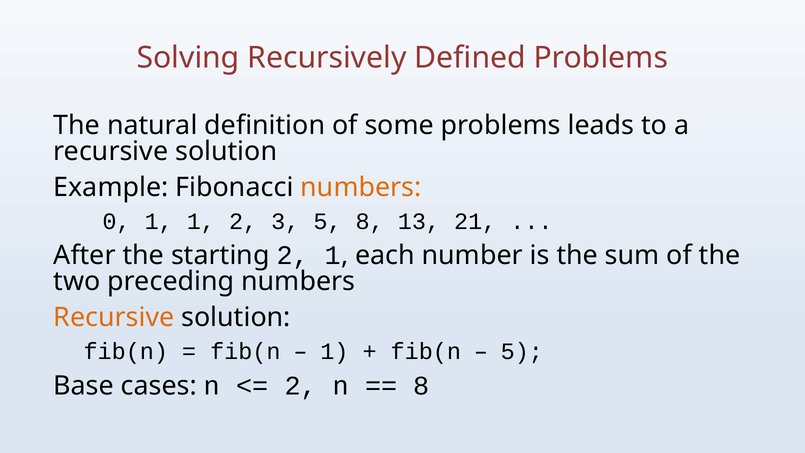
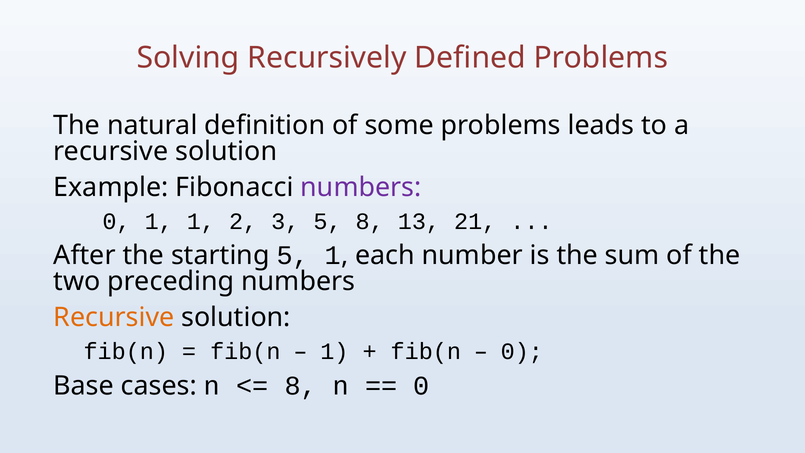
numbers at (361, 187) colour: orange -> purple
starting 2: 2 -> 5
5 at (522, 351): 5 -> 0
2 at (301, 386): 2 -> 8
8 at (421, 386): 8 -> 0
